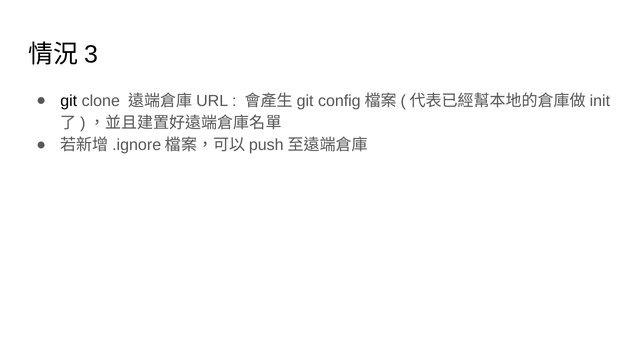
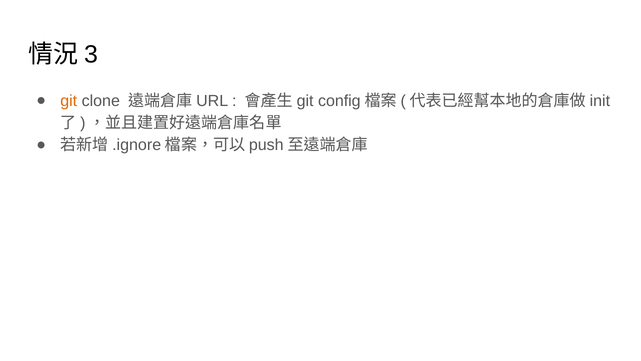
git colour: black -> orange
